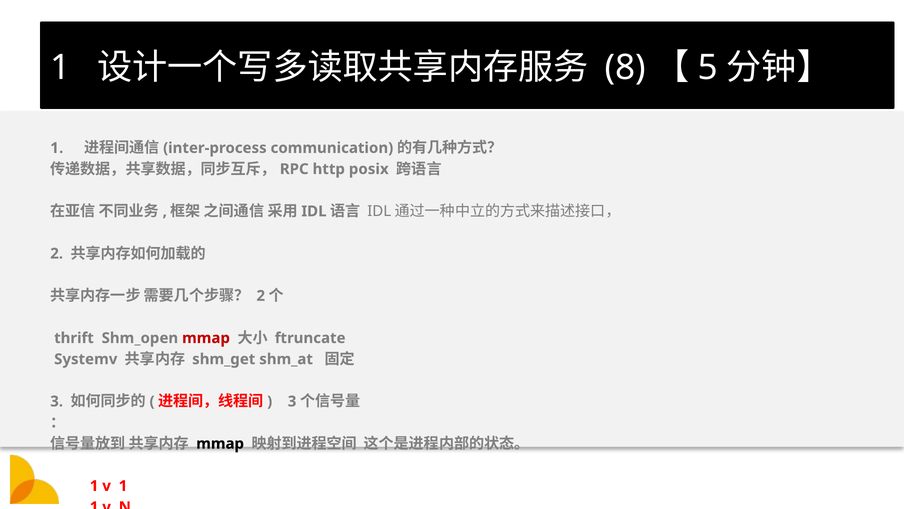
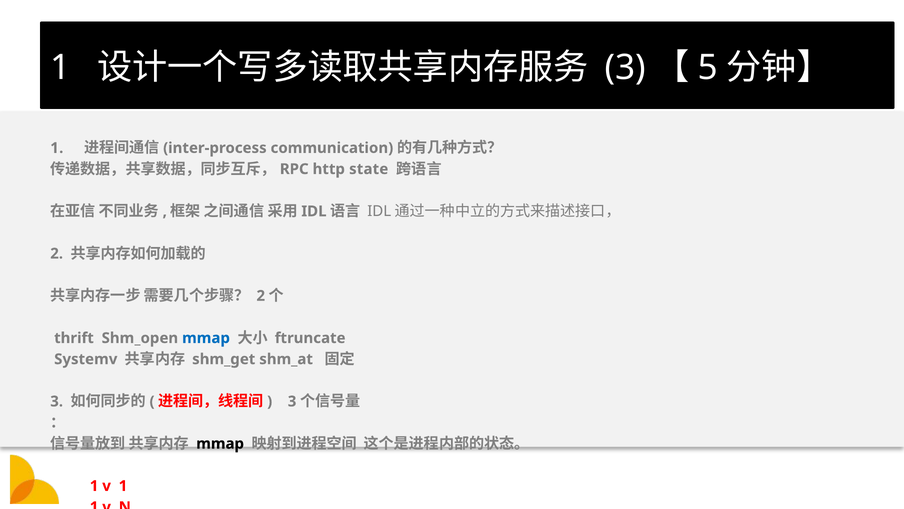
8 at (625, 68): 8 -> 3
posix: posix -> state
mmap at (206, 338) colour: red -> blue
